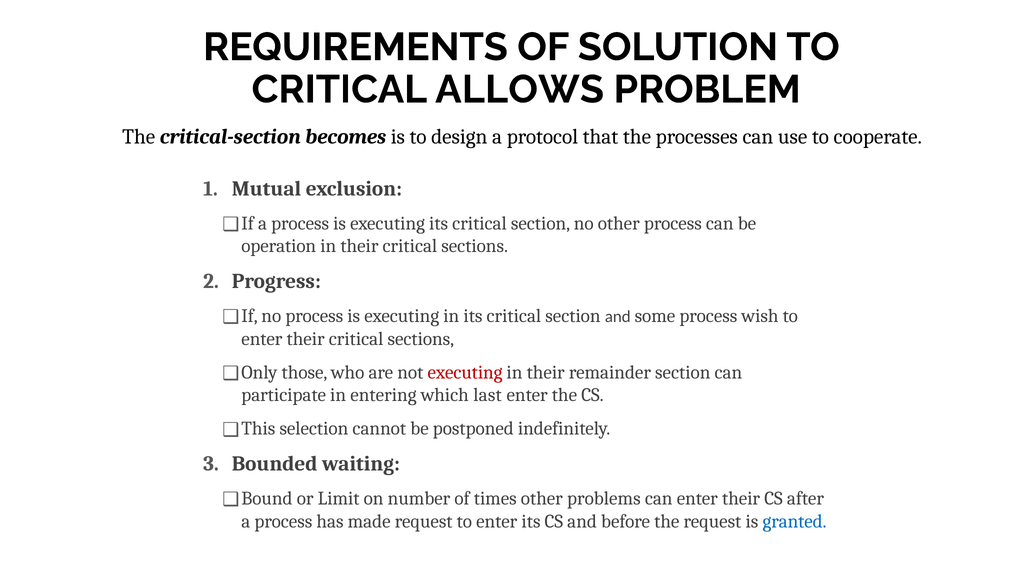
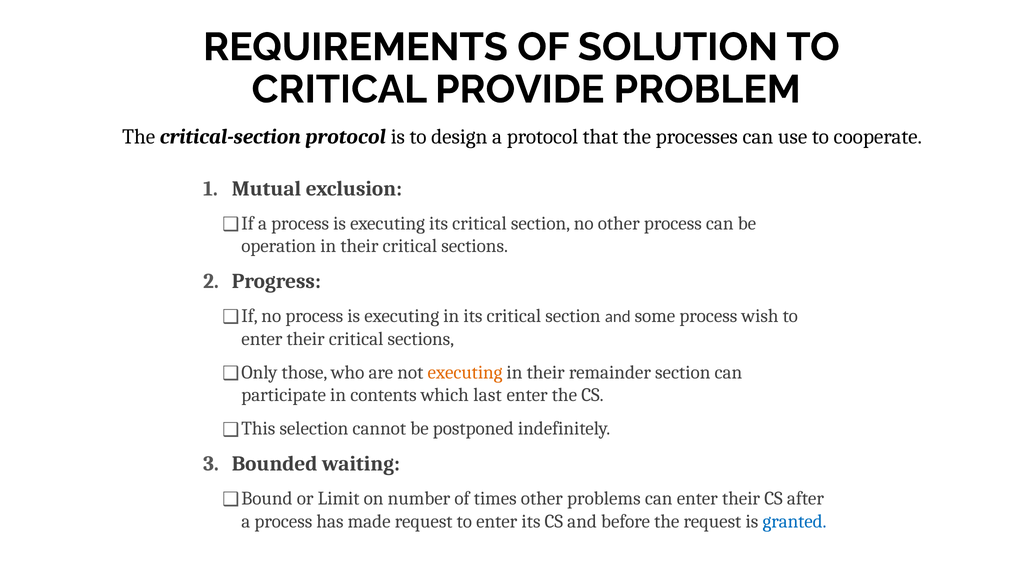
ALLOWS: ALLOWS -> PROVIDE
critical-section becomes: becomes -> protocol
executing at (465, 372) colour: red -> orange
entering: entering -> contents
